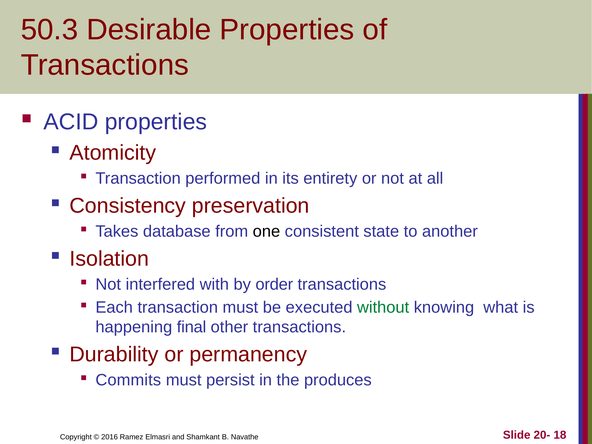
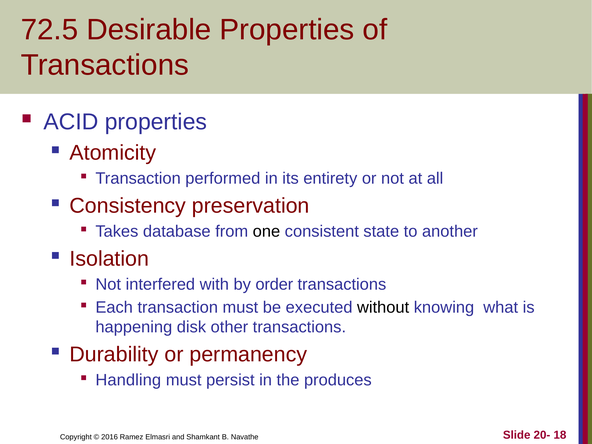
50.3: 50.3 -> 72.5
without colour: green -> black
final: final -> disk
Commits: Commits -> Handling
